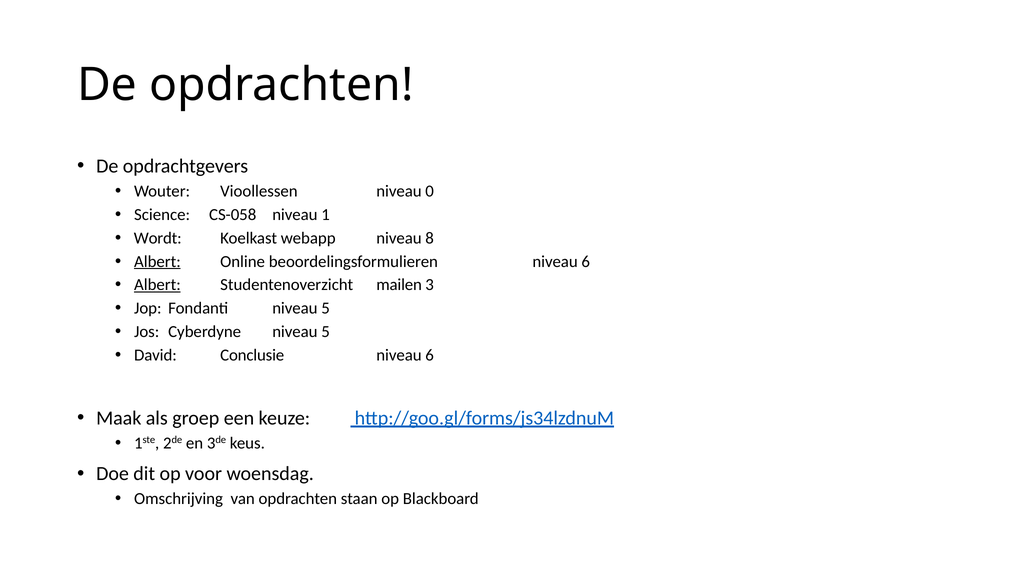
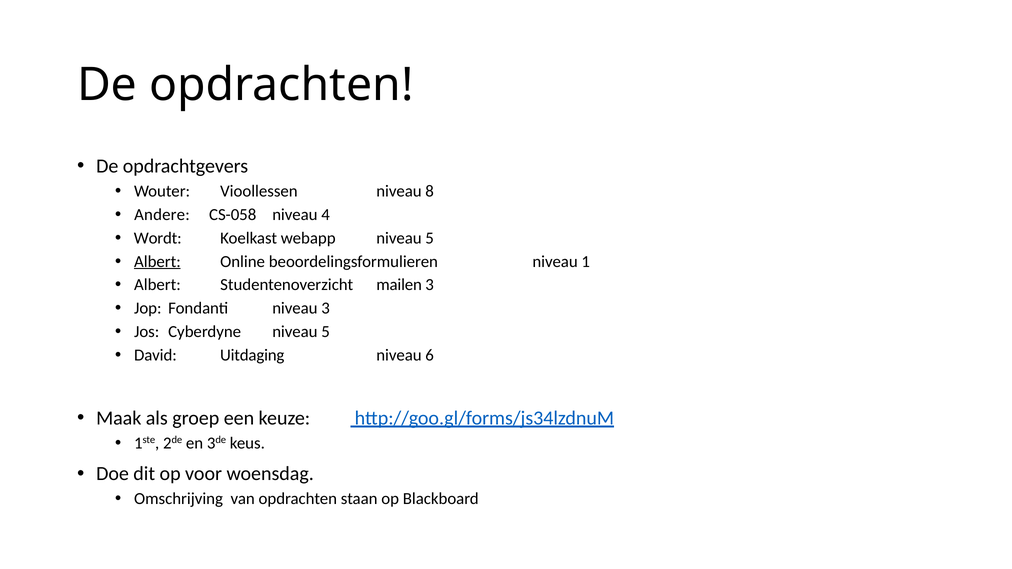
0: 0 -> 8
Science: Science -> Andere
1: 1 -> 4
webapp niveau 8: 8 -> 5
beoordelingsformulieren niveau 6: 6 -> 1
Albert at (157, 285) underline: present -> none
Fondanti niveau 5: 5 -> 3
Conclusie: Conclusie -> Uitdaging
